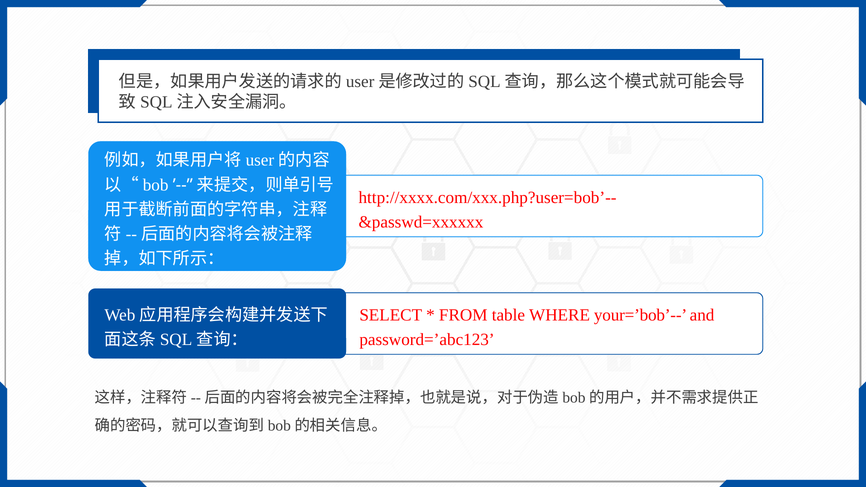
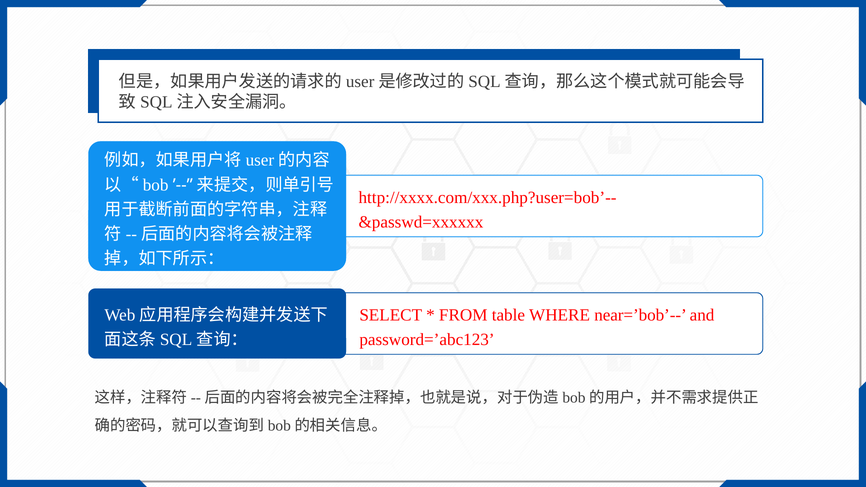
your=’bob’--: your=’bob’-- -> near=’bob’--
